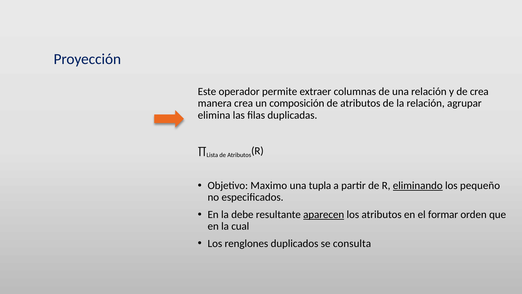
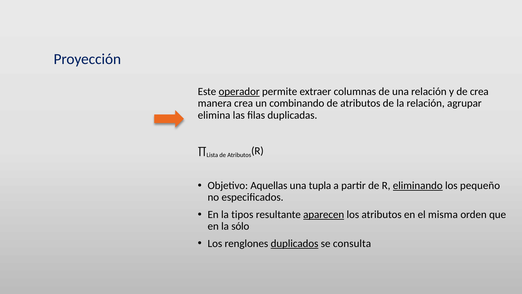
operador underline: none -> present
composición: composición -> combinando
Maximo: Maximo -> Aquellas
debe: debe -> tipos
formar: formar -> misma
cual: cual -> sólo
duplicados underline: none -> present
